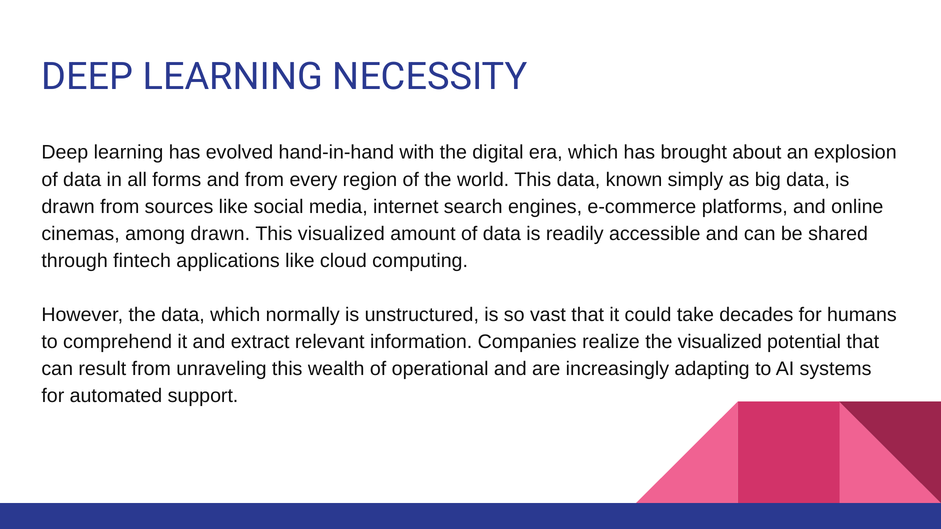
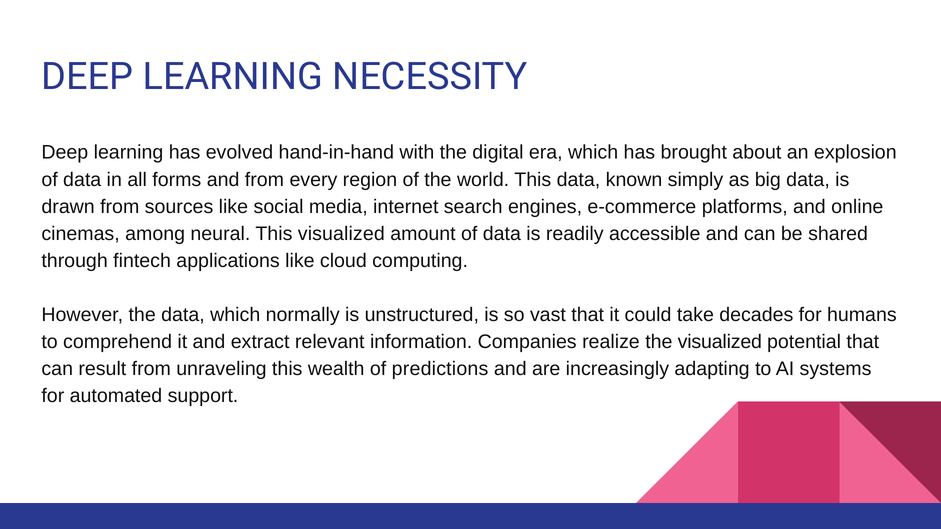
among drawn: drawn -> neural
operational: operational -> predictions
